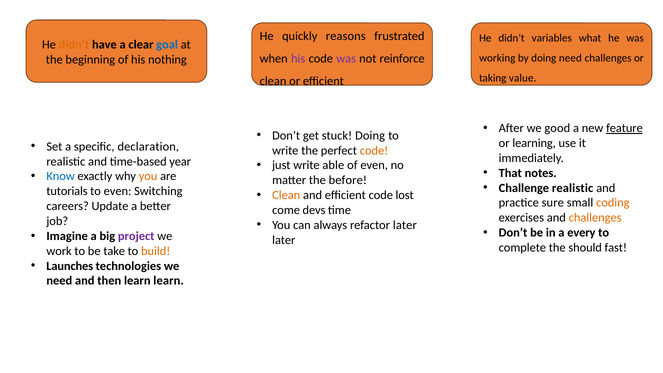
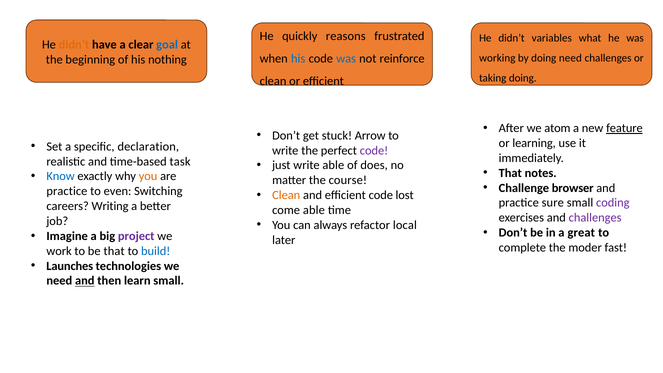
his at (298, 59) colour: purple -> blue
was at (346, 59) colour: purple -> blue
taking value: value -> doing
good: good -> atom
stuck Doing: Doing -> Arrow
code at (374, 150) colour: orange -> purple
year: year -> task
of even: even -> does
before: before -> course
Challenge realistic: realistic -> browser
tutorials at (67, 191): tutorials -> practice
coding colour: orange -> purple
Update: Update -> Writing
come devs: devs -> able
challenges at (595, 218) colour: orange -> purple
refactor later: later -> local
every: every -> great
should: should -> moder
be take: take -> that
build colour: orange -> blue
and at (85, 281) underline: none -> present
learn learn: learn -> small
